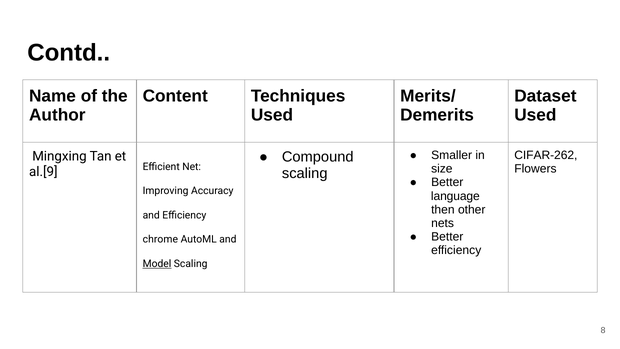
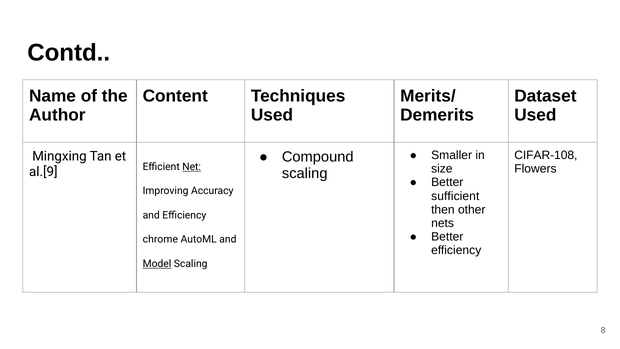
CIFAR-262: CIFAR-262 -> CIFAR-108
Net underline: none -> present
language: language -> sufficient
